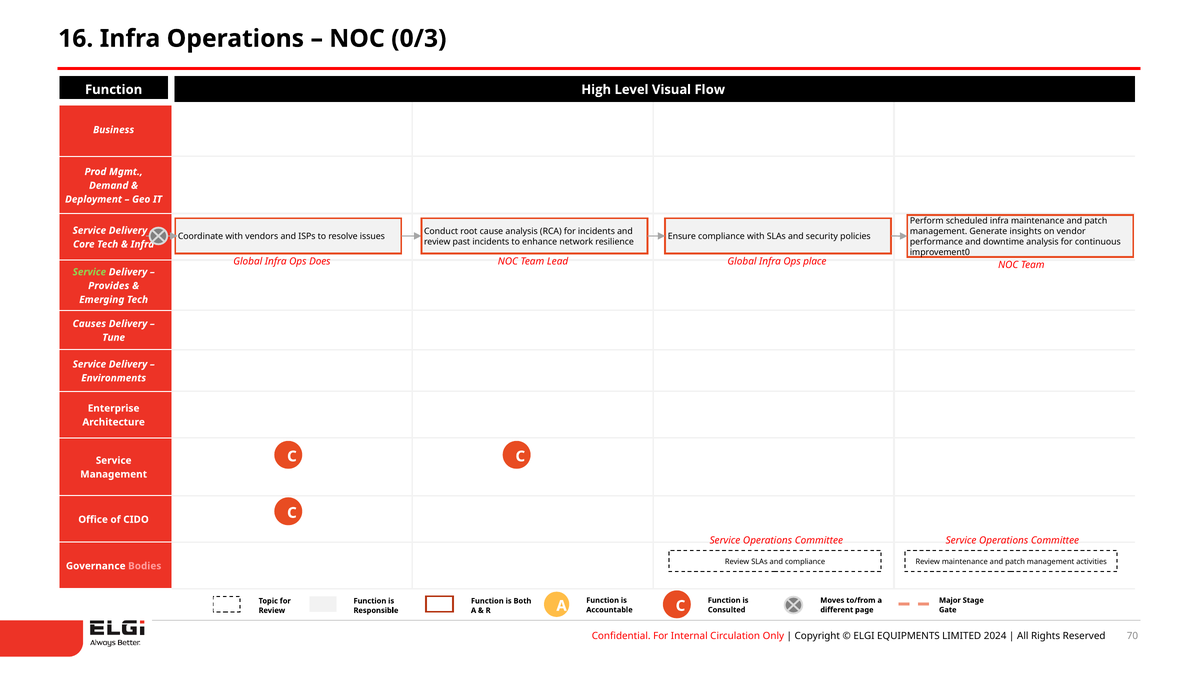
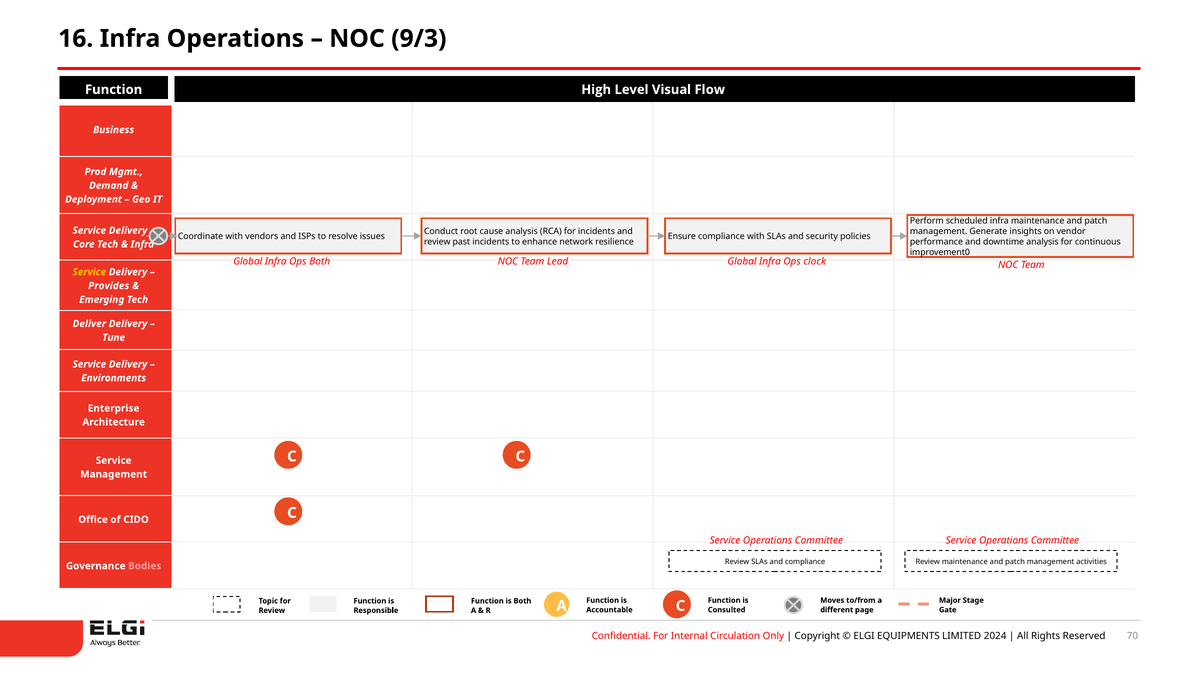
0/3: 0/3 -> 9/3
Ops Does: Does -> Both
place: place -> clock
Service at (89, 272) colour: light green -> yellow
Causes: Causes -> Deliver
